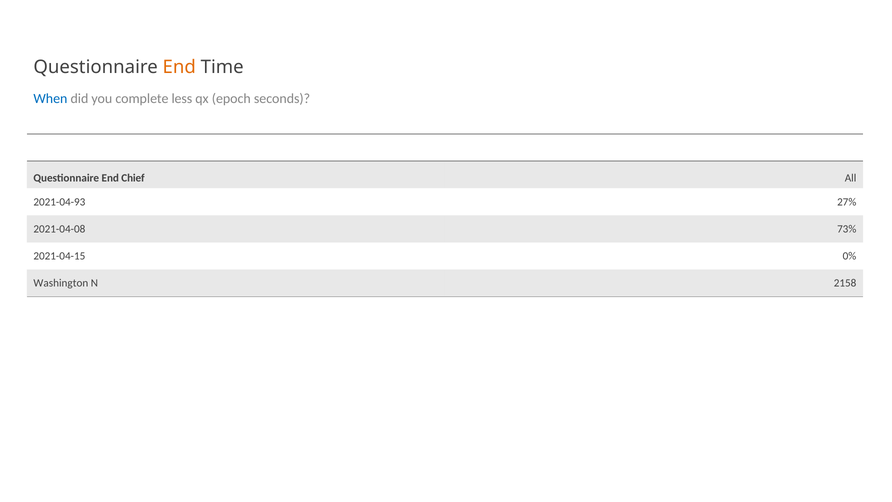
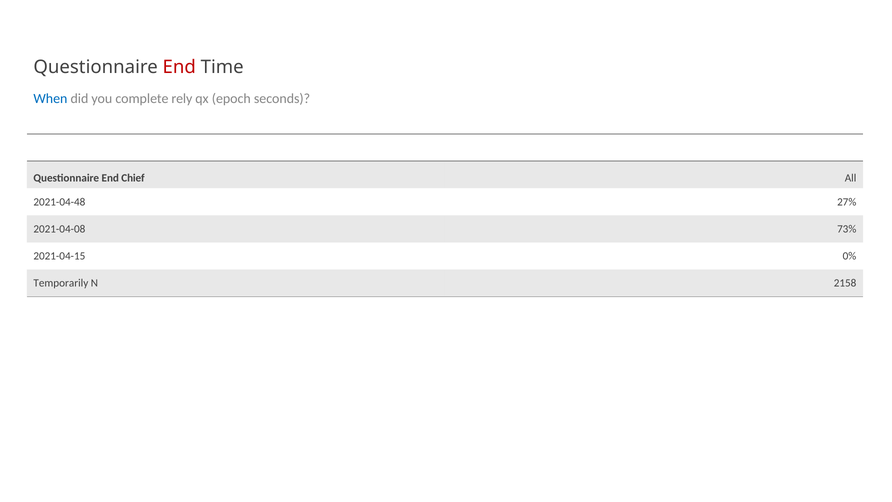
End at (179, 67) colour: orange -> red
less: less -> rely
2021-04-93: 2021-04-93 -> 2021-04-48
Washington: Washington -> Temporarily
